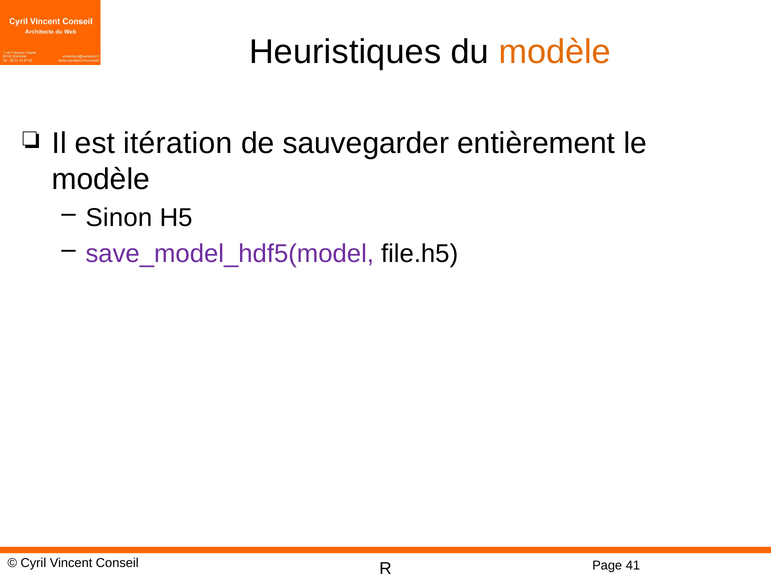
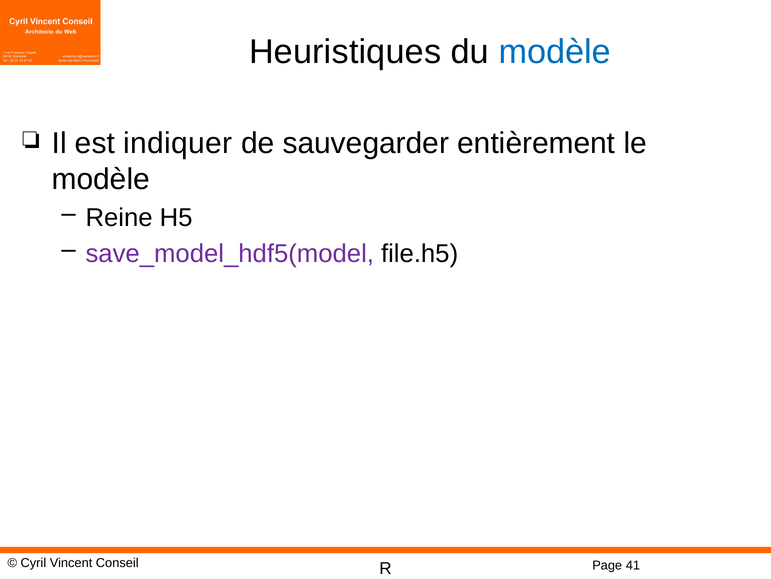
modèle at (555, 52) colour: orange -> blue
itération: itération -> indiquer
Sinon: Sinon -> Reine
